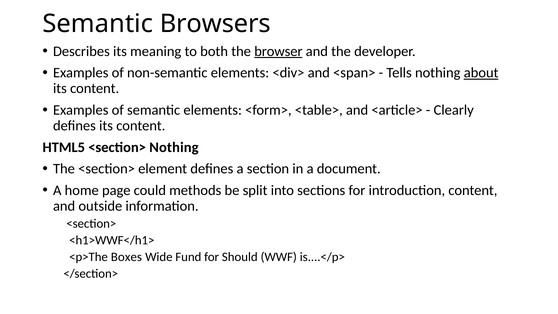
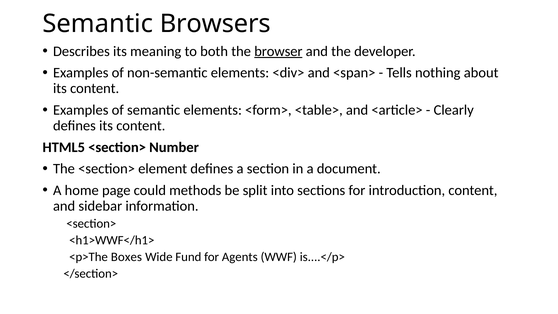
about underline: present -> none
<section> Nothing: Nothing -> Number
outside: outside -> sidebar
Should: Should -> Agents
